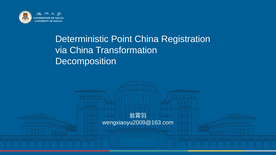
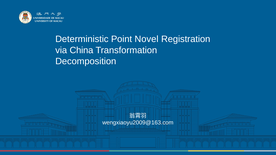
Point China: China -> Novel
